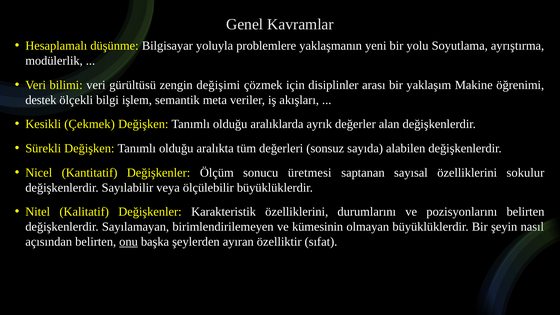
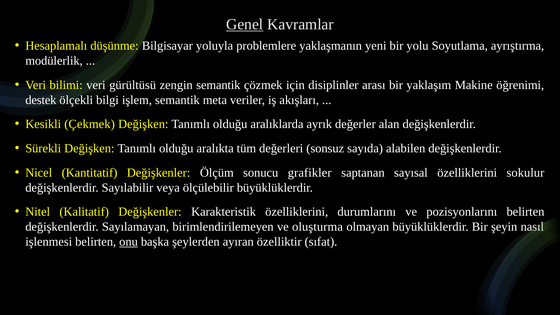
Genel underline: none -> present
zengin değişimi: değişimi -> semantik
üretmesi: üretmesi -> grafikler
kümesinin: kümesinin -> oluşturma
açısından: açısından -> işlenmesi
